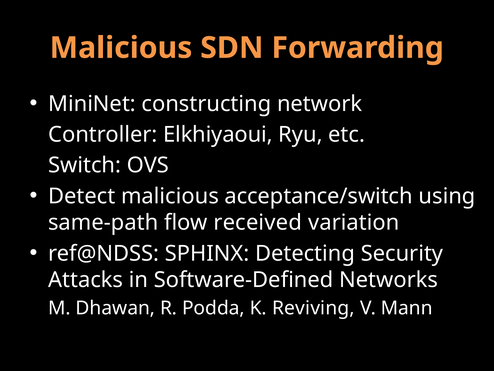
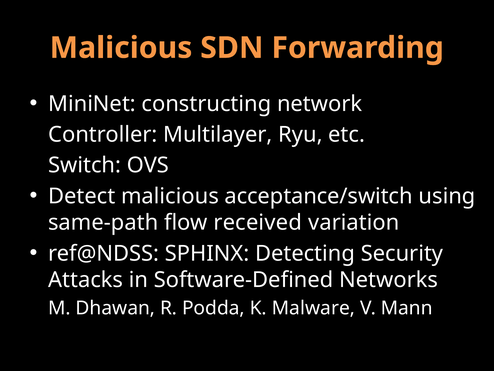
Elkhiyaoui: Elkhiyaoui -> Multilayer
Reviving: Reviving -> Malware
